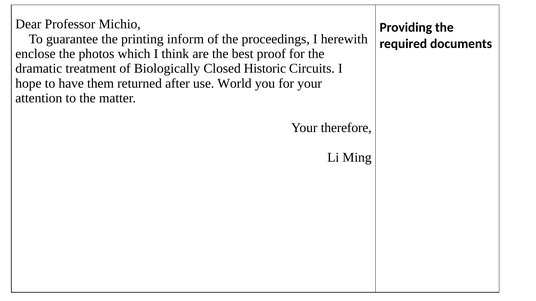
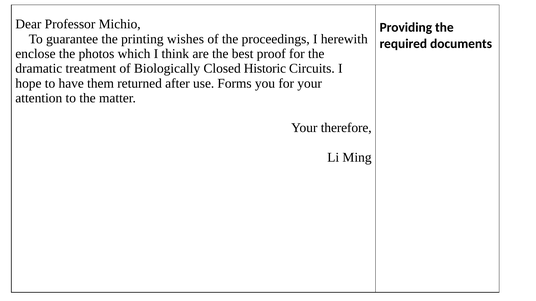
inform: inform -> wishes
World: World -> Forms
